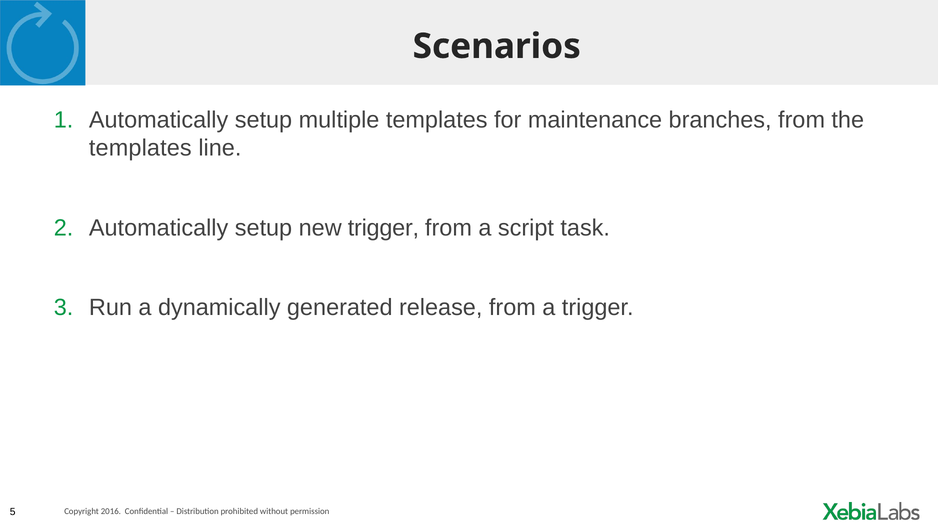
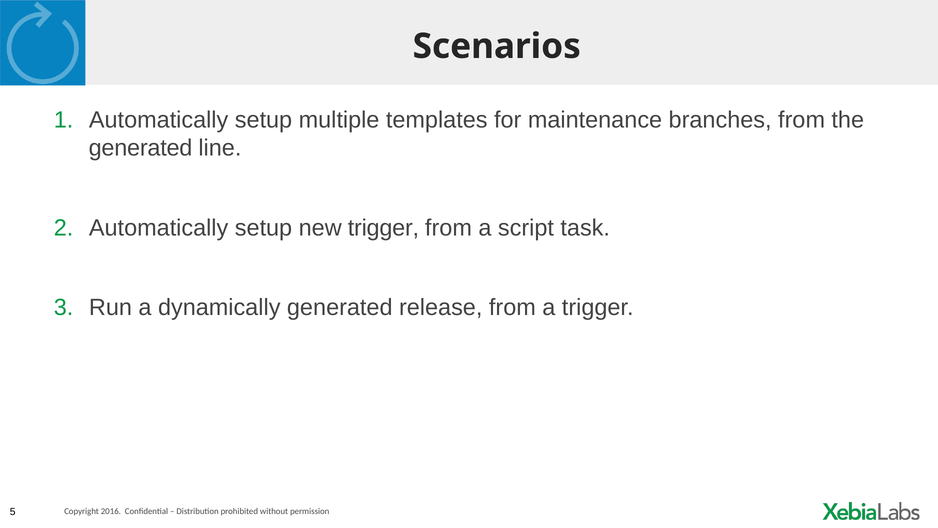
templates at (140, 148): templates -> generated
